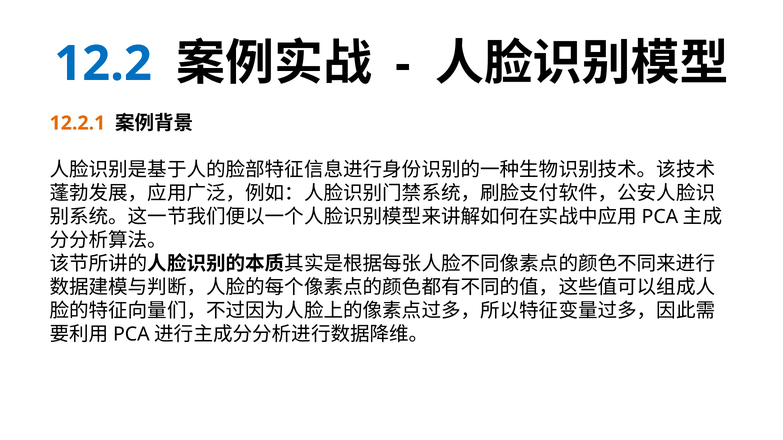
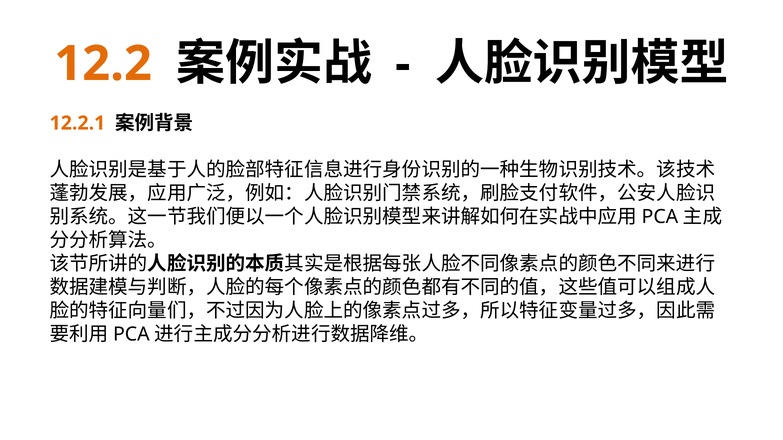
12.2 colour: blue -> orange
